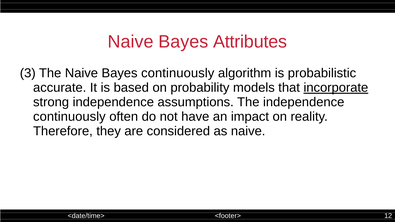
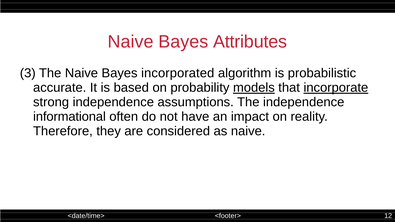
Bayes continuously: continuously -> incorporated
models underline: none -> present
continuously at (69, 117): continuously -> informational
